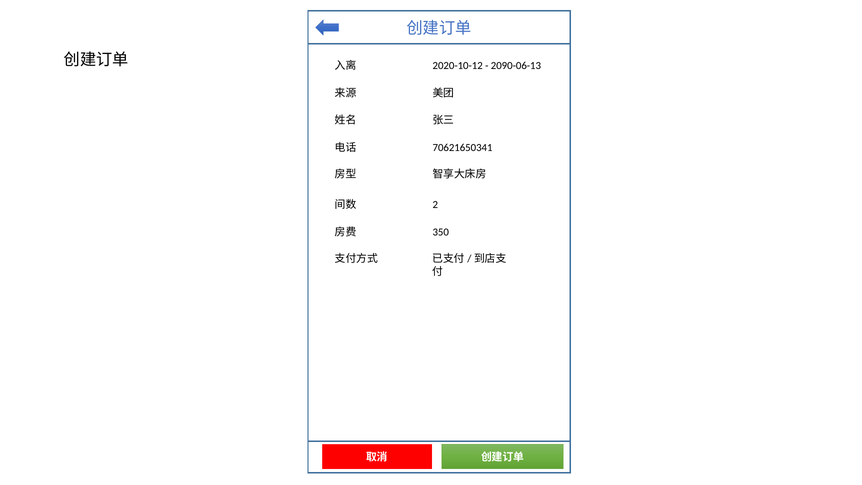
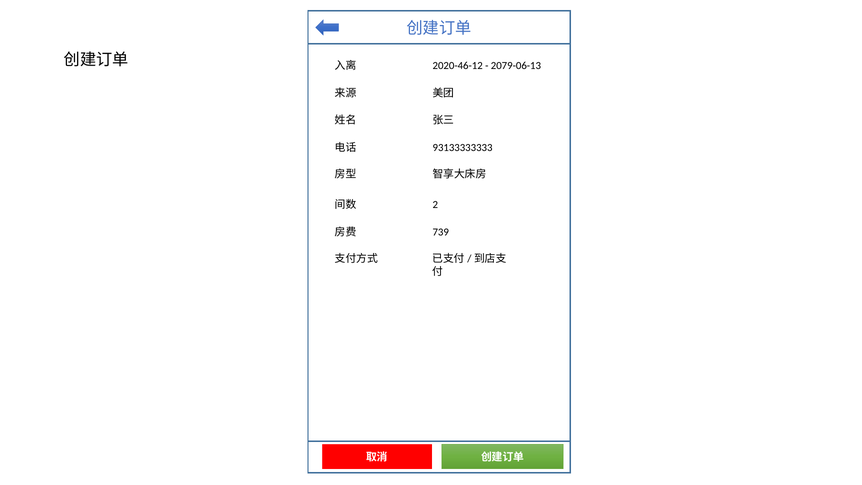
2020-10-12: 2020-10-12 -> 2020-46-12
2090-06-13: 2090-06-13 -> 2079-06-13
70621650341: 70621650341 -> 93133333333
350: 350 -> 739
